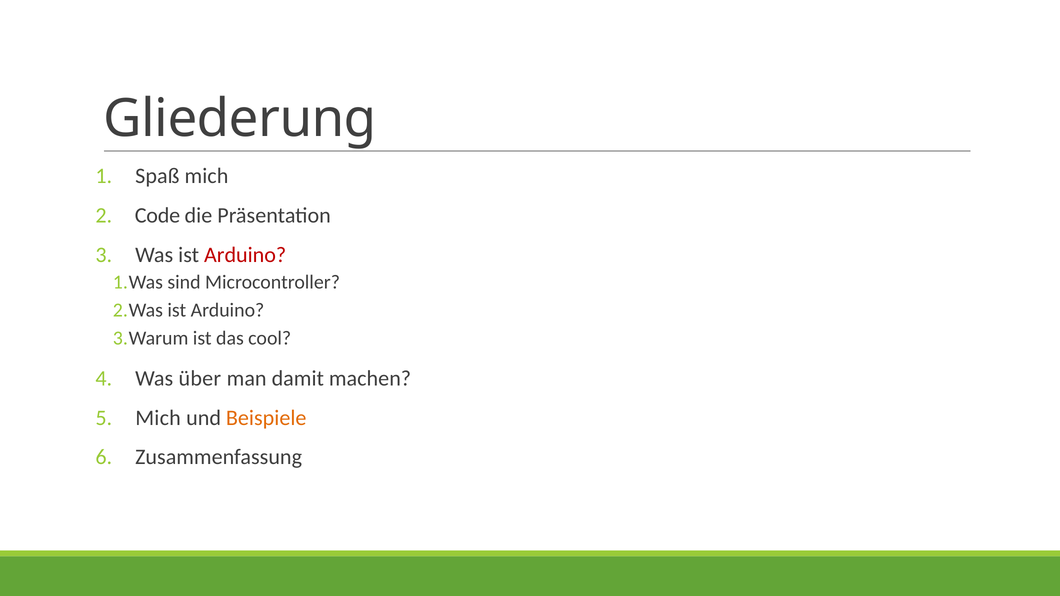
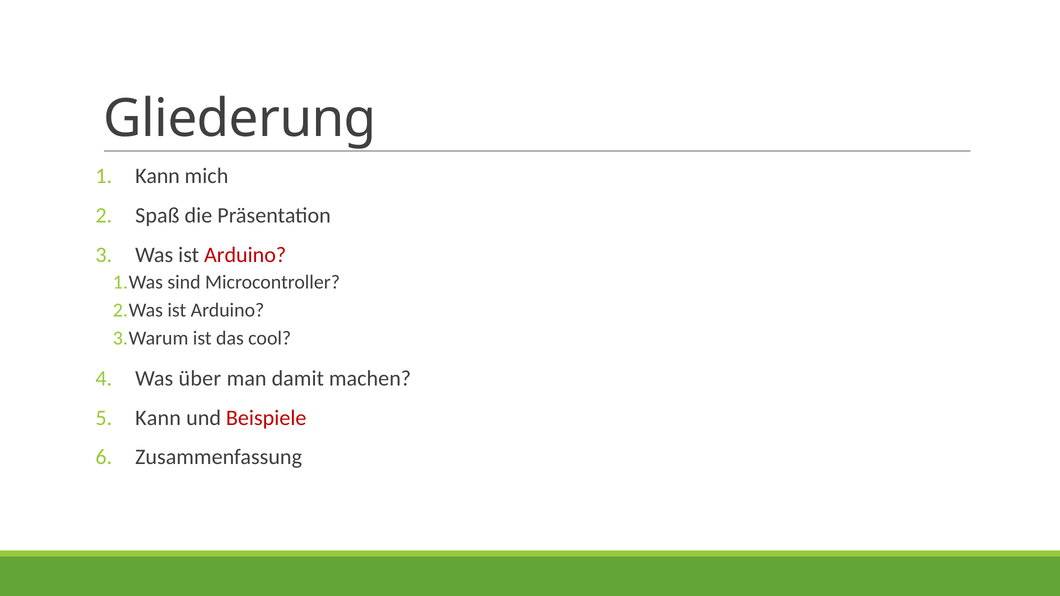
Spaß at (157, 176): Spaß -> Kann
Code: Code -> Spaß
Mich at (158, 418): Mich -> Kann
Beispiele colour: orange -> red
